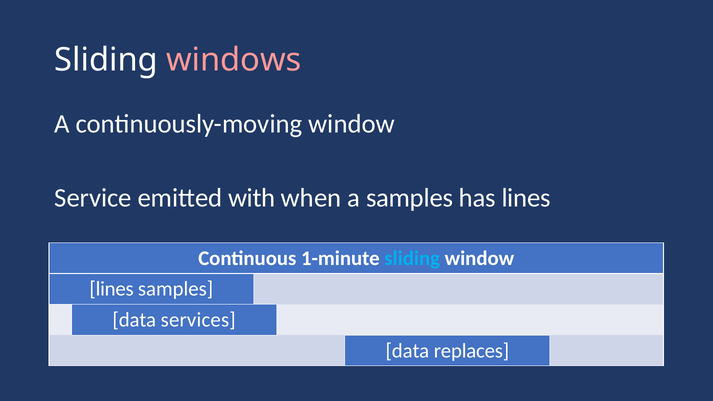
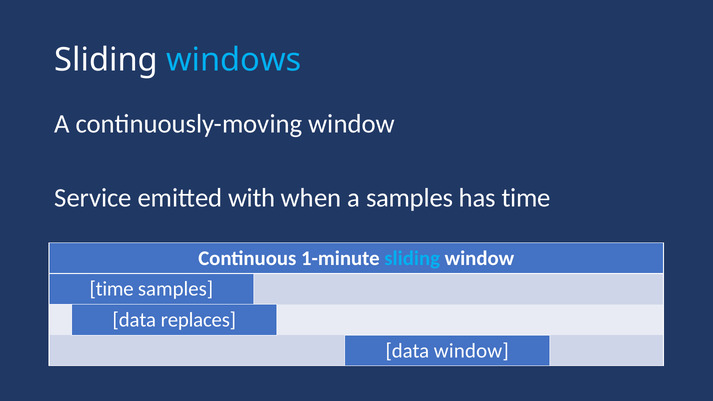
windows colour: pink -> light blue
has lines: lines -> time
lines at (112, 289): lines -> time
services: services -> replaces
data replaces: replaces -> window
